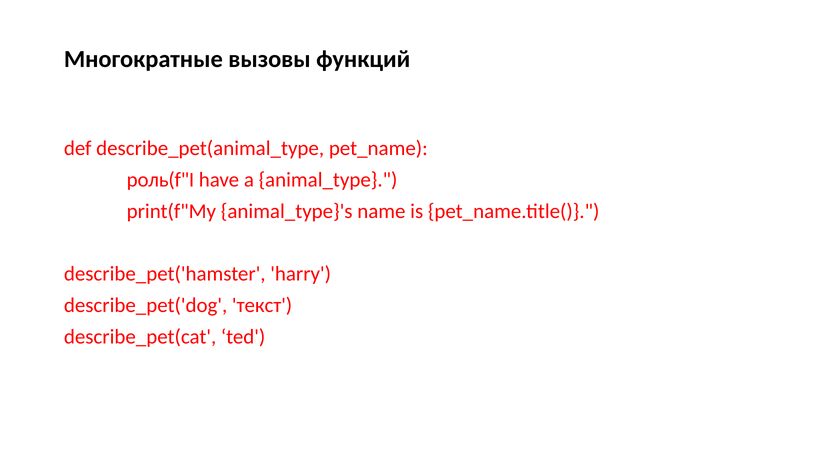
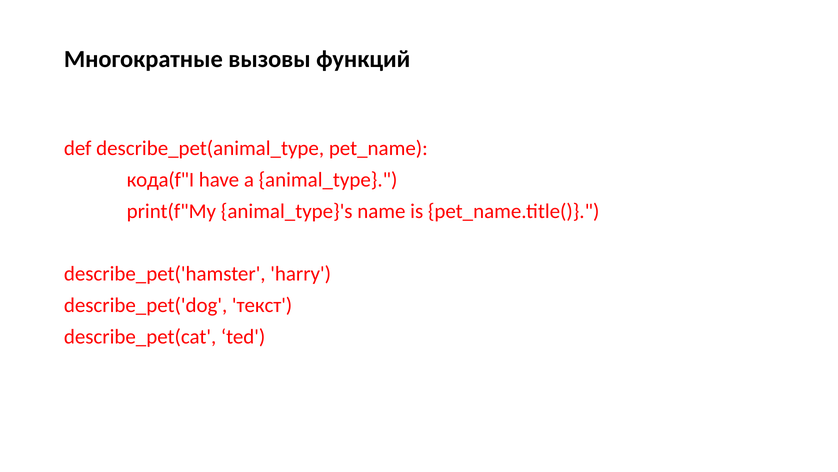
роль(f"I: роль(f"I -> кода(f"I
